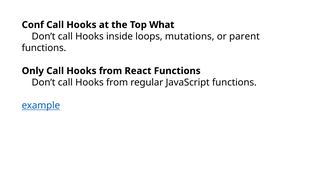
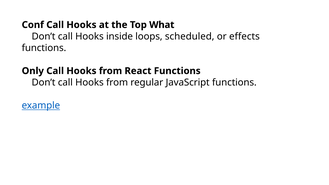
mutations: mutations -> scheduled
parent: parent -> effects
